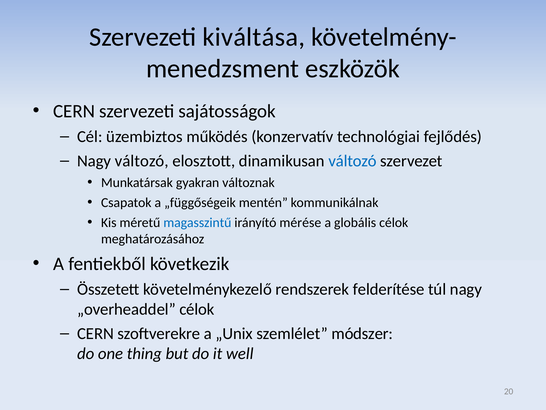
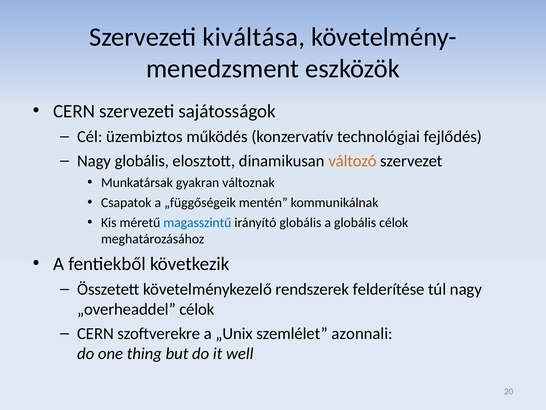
Nagy változó: változó -> globális
változó at (353, 161) colour: blue -> orange
irányító mérése: mérése -> globális
módszer: módszer -> azonnali
